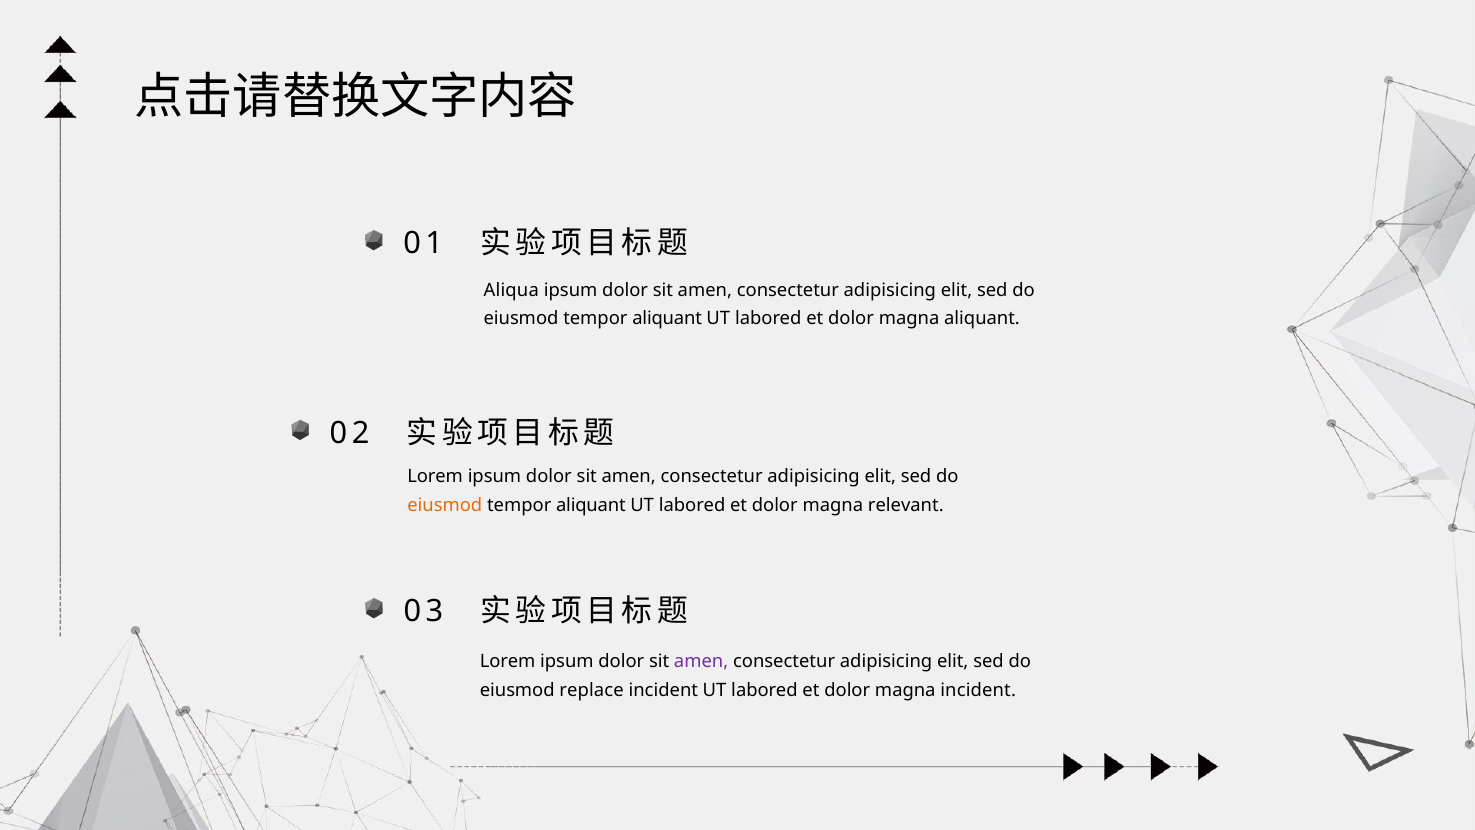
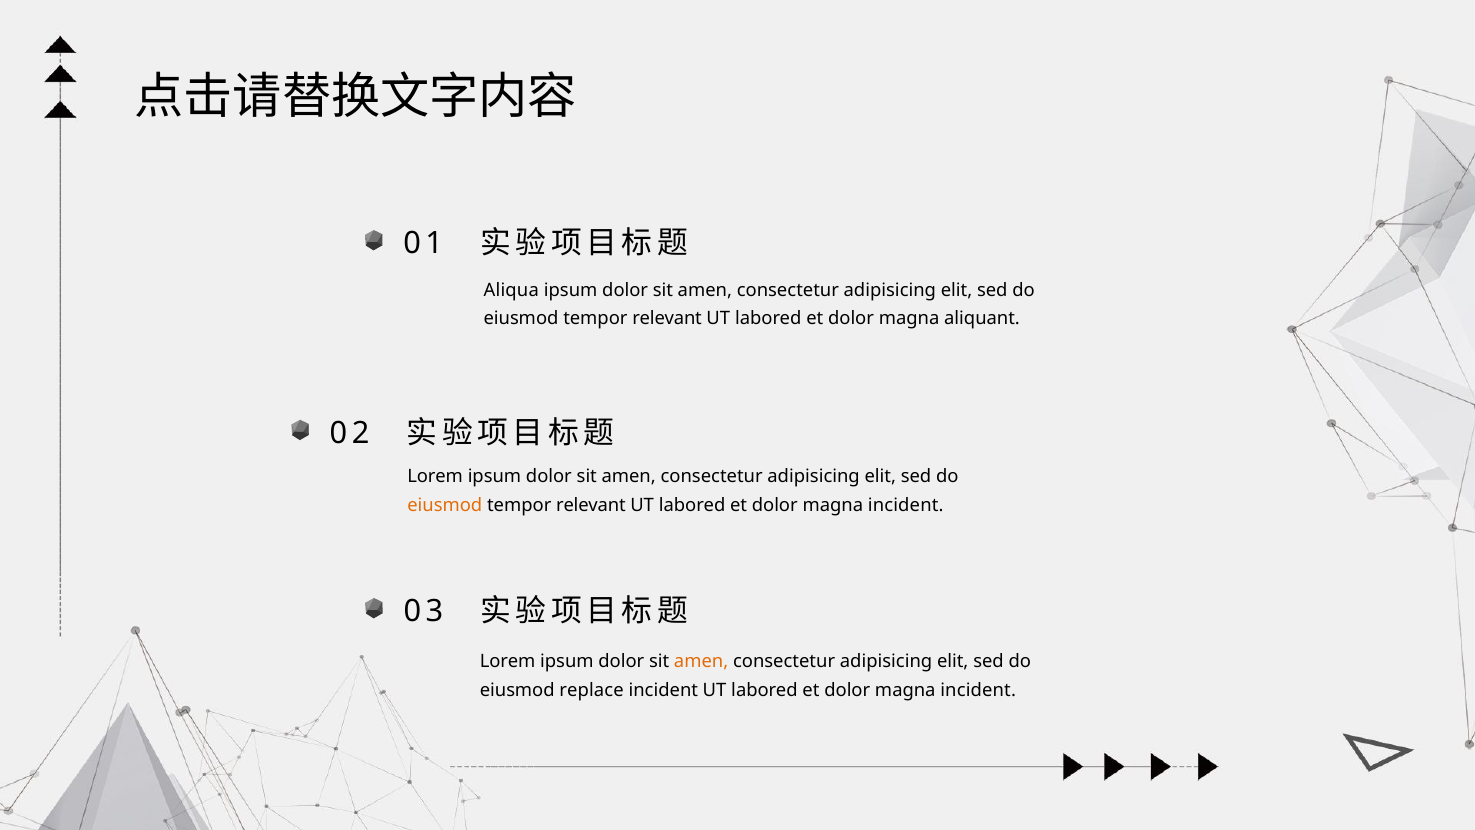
aliquant at (667, 319): aliquant -> relevant
aliquant at (591, 505): aliquant -> relevant
relevant at (906, 505): relevant -> incident
amen at (701, 661) colour: purple -> orange
